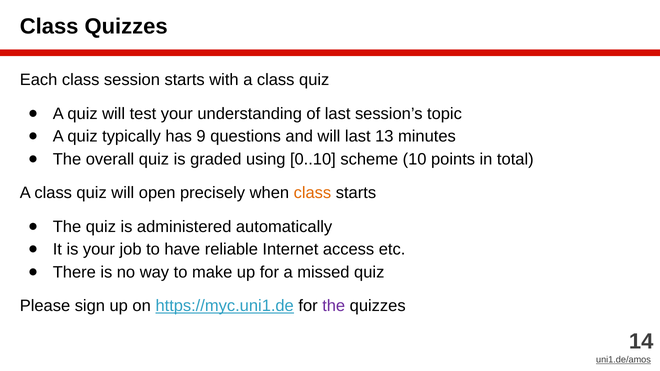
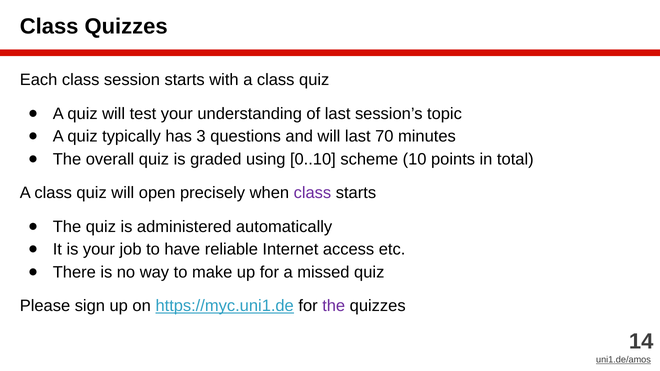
9: 9 -> 3
13: 13 -> 70
class at (312, 193) colour: orange -> purple
